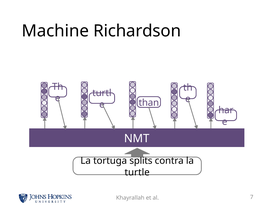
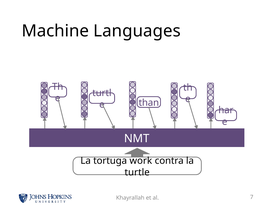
Richardson: Richardson -> Languages
splits: splits -> work
